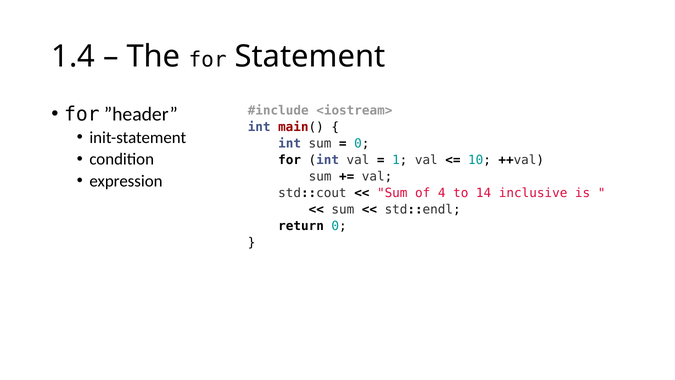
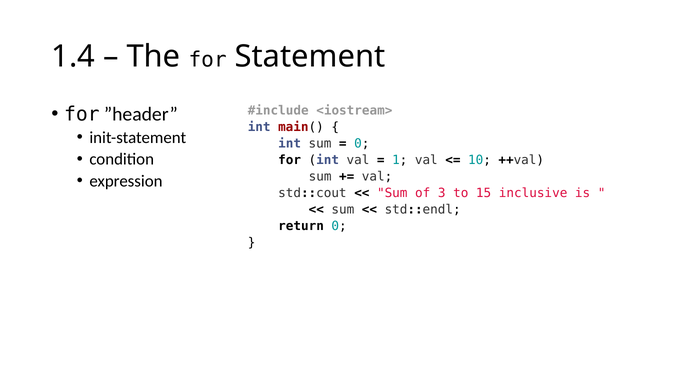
4: 4 -> 3
14: 14 -> 15
